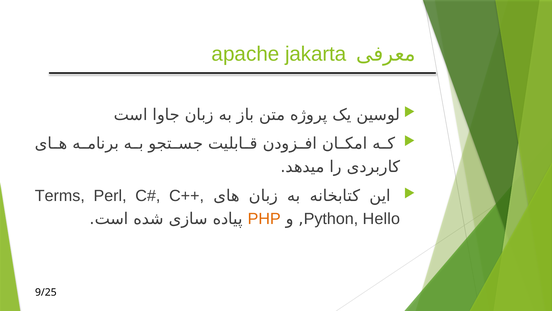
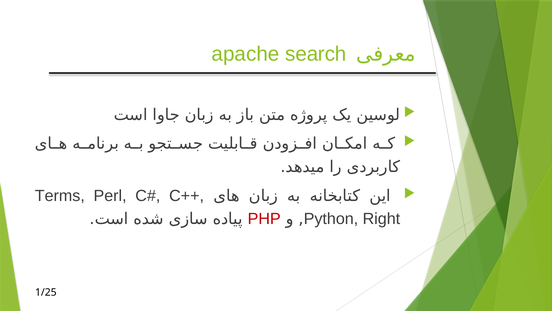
jakarta: jakarta -> search
PHP colour: orange -> red
Hello: Hello -> Right
9/25: 9/25 -> 1/25
